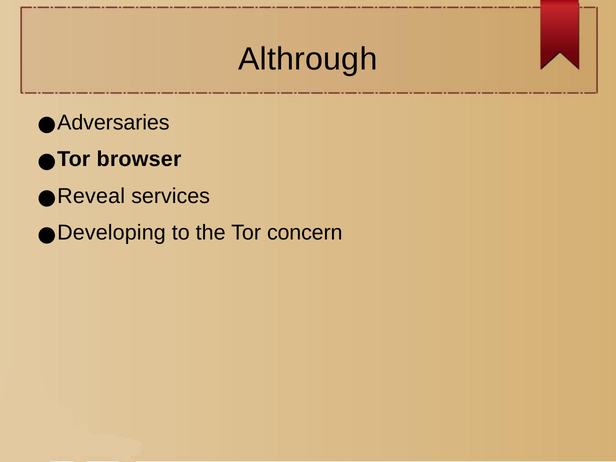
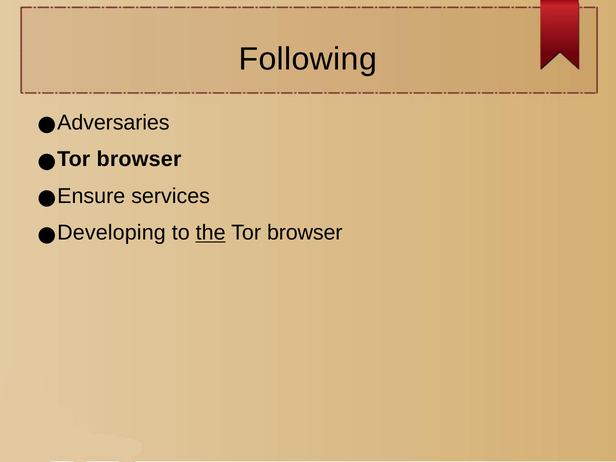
Althrough: Althrough -> Following
Reveal: Reveal -> Ensure
the underline: none -> present
concern at (305, 233): concern -> browser
